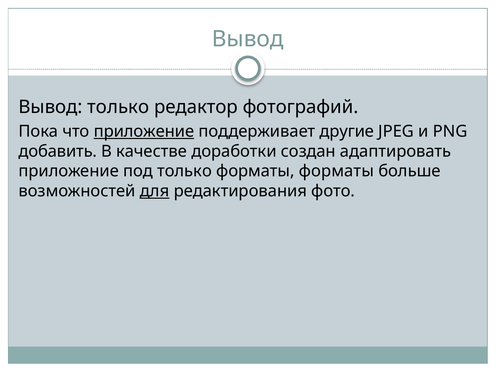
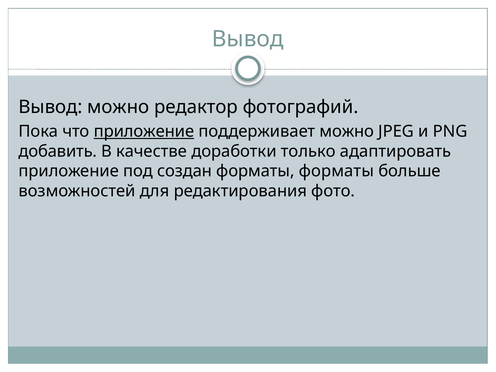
Вывод только: только -> можно
поддерживает другие: другие -> можно
создан: создан -> только
под только: только -> создан
для underline: present -> none
